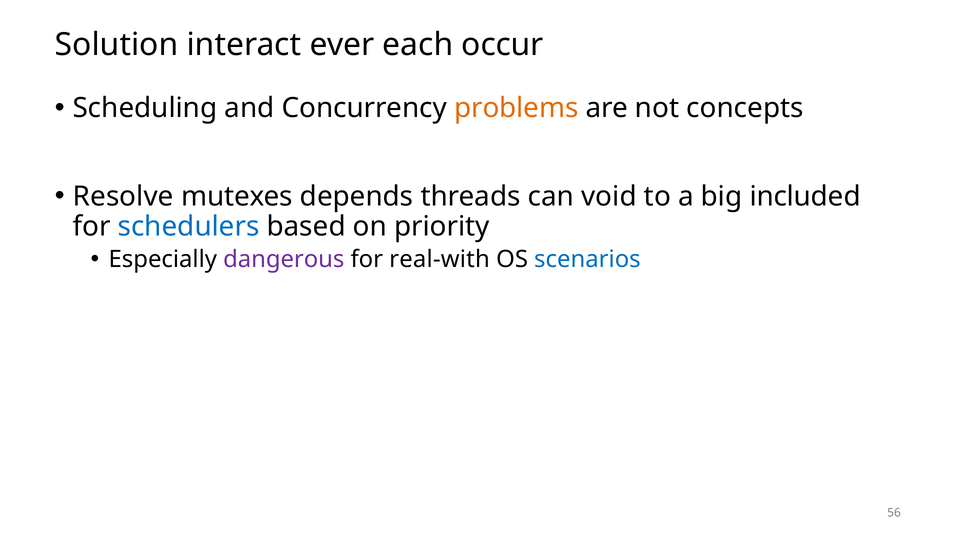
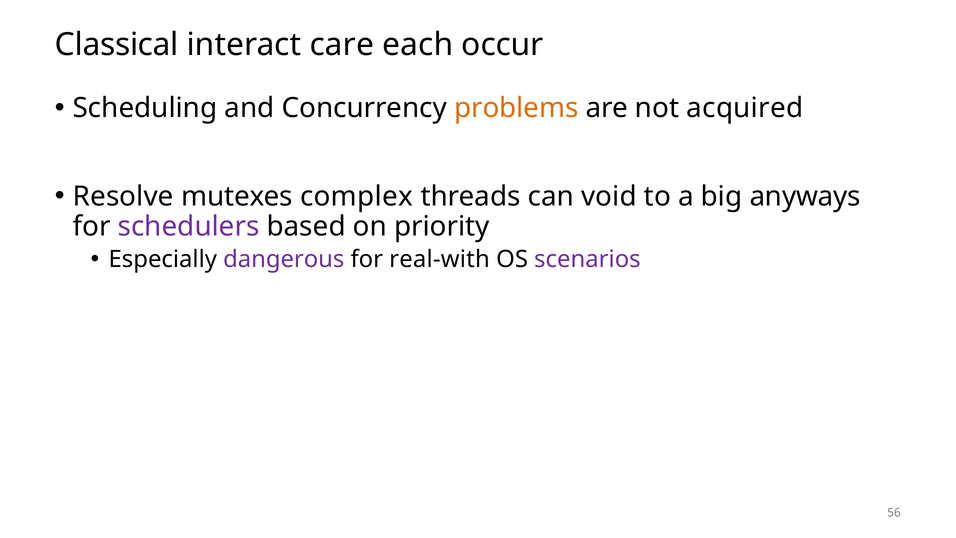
Solution: Solution -> Classical
ever: ever -> care
concepts: concepts -> acquired
depends: depends -> complex
included: included -> anyways
schedulers colour: blue -> purple
scenarios colour: blue -> purple
